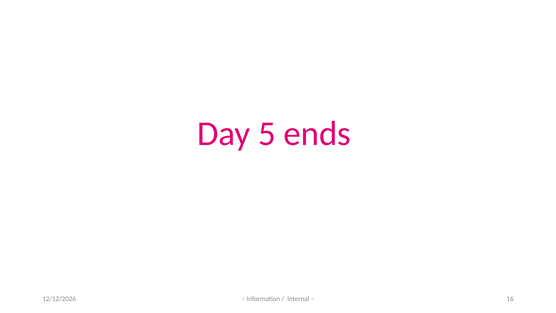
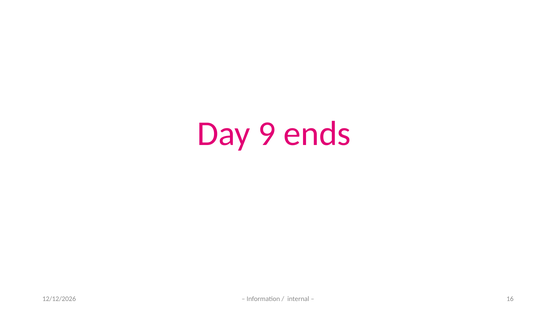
5: 5 -> 9
